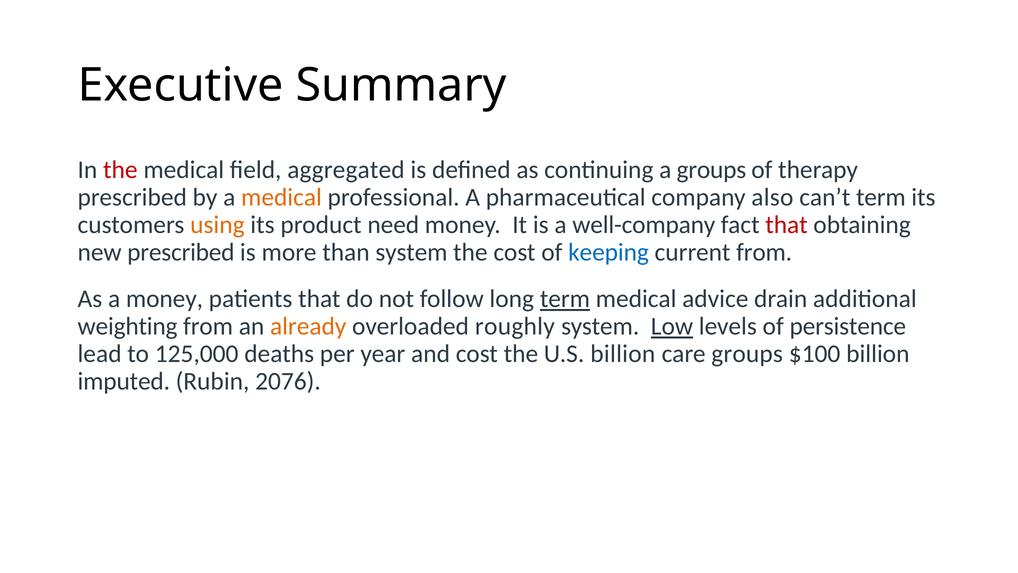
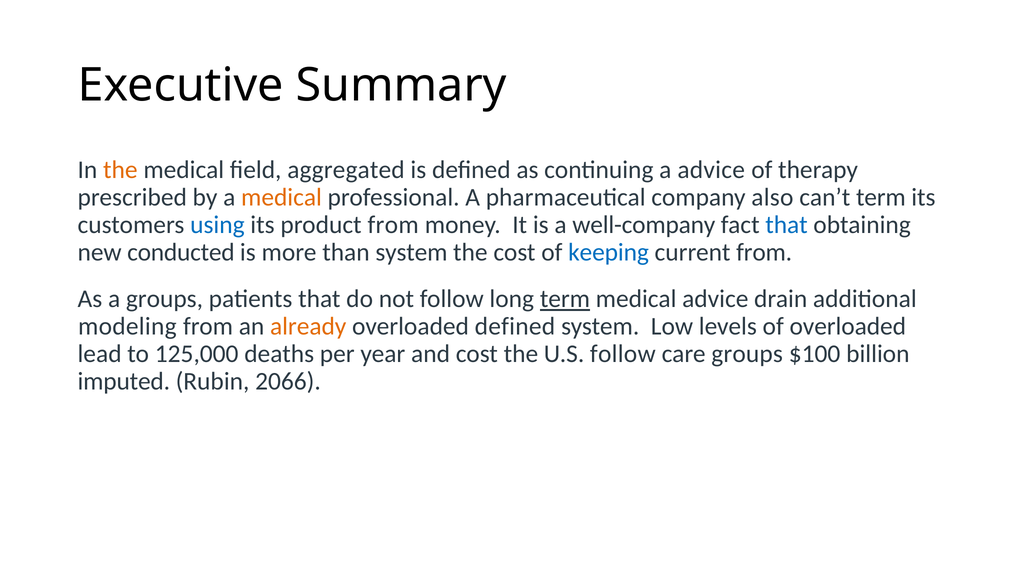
the at (120, 170) colour: red -> orange
a groups: groups -> advice
using colour: orange -> blue
product need: need -> from
that at (787, 225) colour: red -> blue
new prescribed: prescribed -> conducted
a money: money -> groups
weighting: weighting -> modeling
overloaded roughly: roughly -> defined
Low underline: present -> none
of persistence: persistence -> overloaded
U.S billion: billion -> follow
2076: 2076 -> 2066
